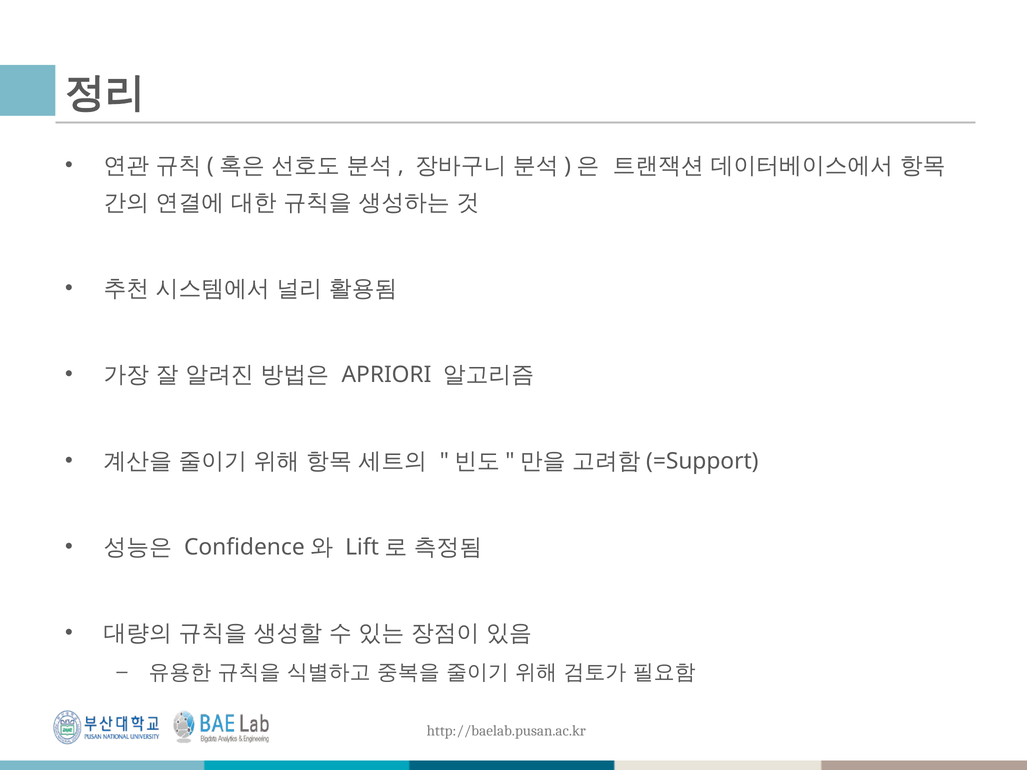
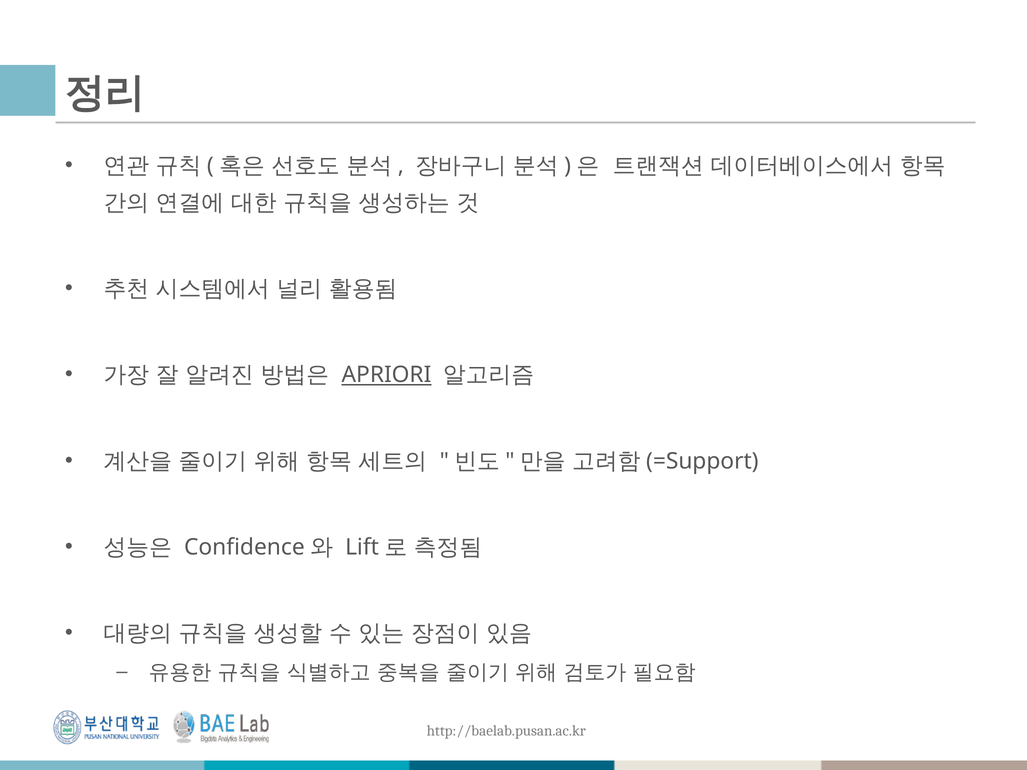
APRIORI underline: none -> present
